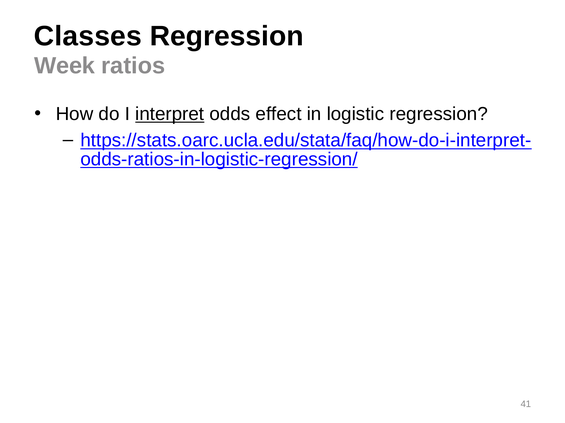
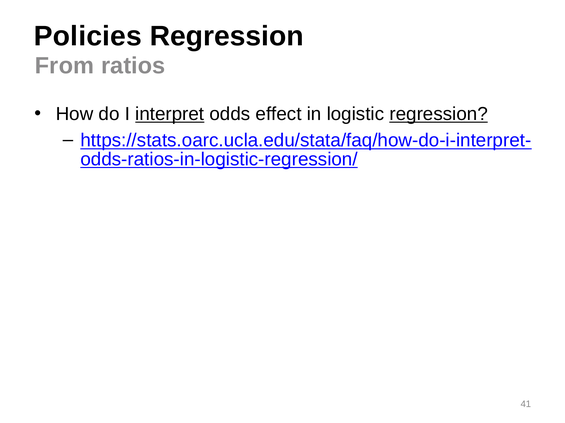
Classes: Classes -> Policies
Week: Week -> From
regression at (439, 114) underline: none -> present
